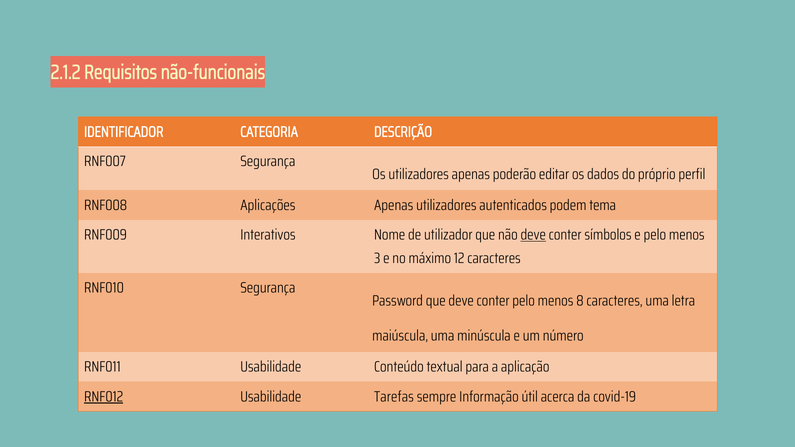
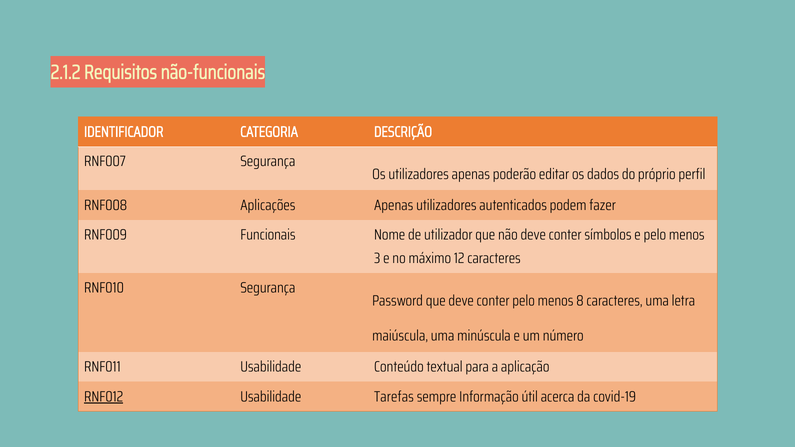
tema: tema -> fazer
Interativos: Interativos -> Funcionais
deve at (533, 235) underline: present -> none
